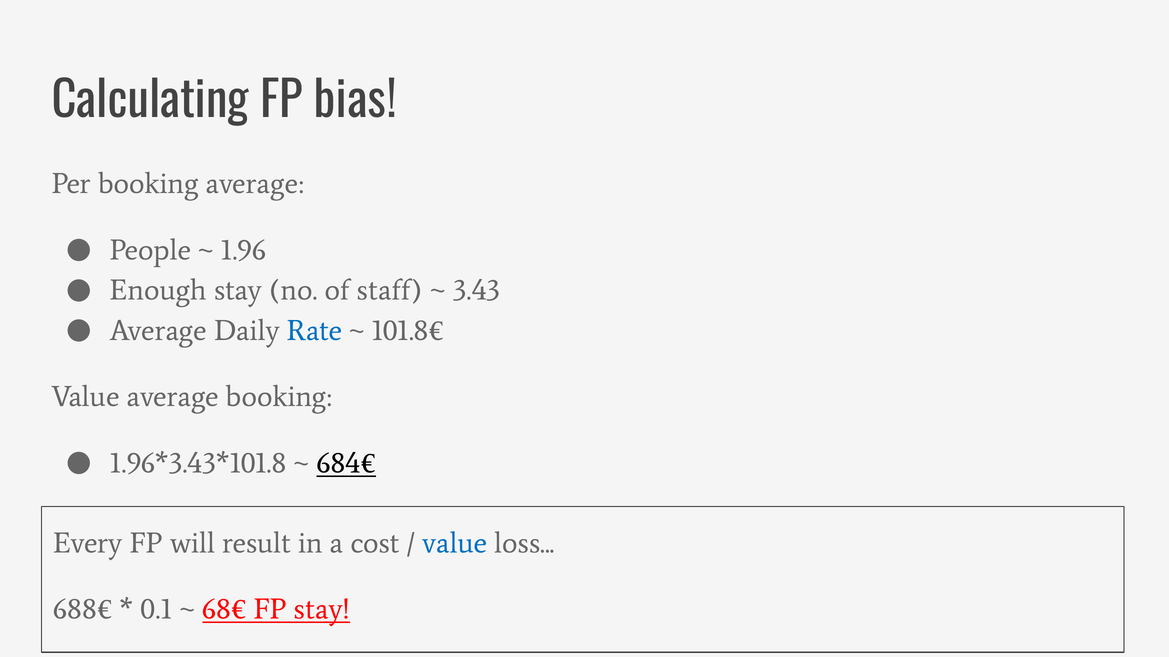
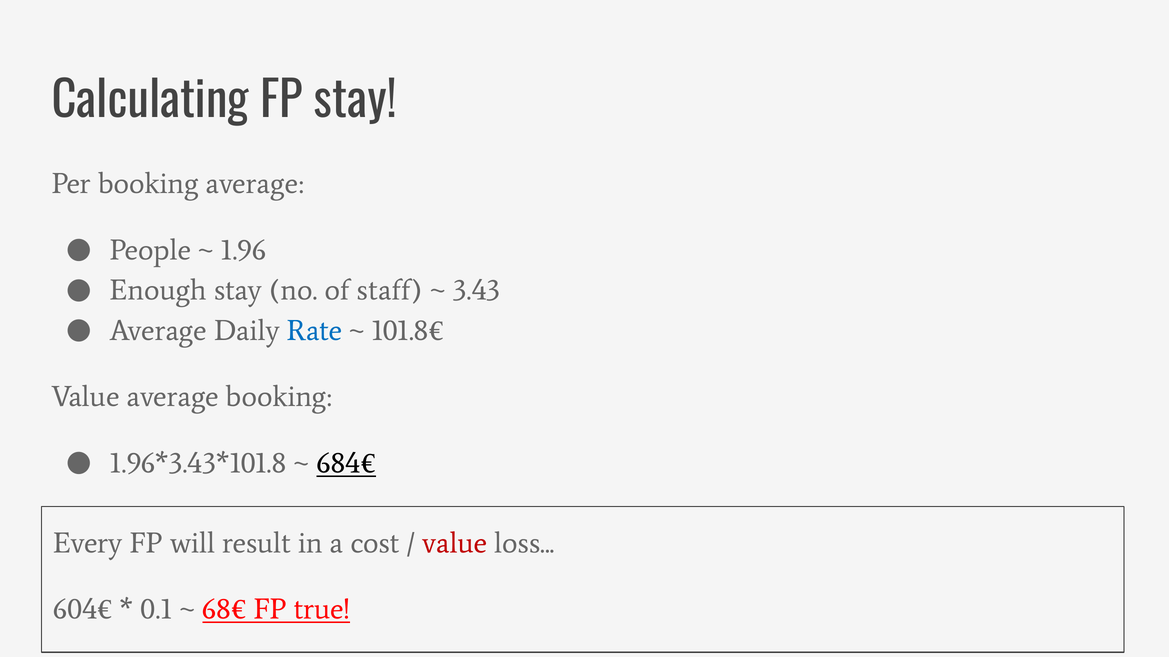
FP bias: bias -> stay
value at (455, 544) colour: blue -> red
688€: 688€ -> 604€
FP stay: stay -> true
